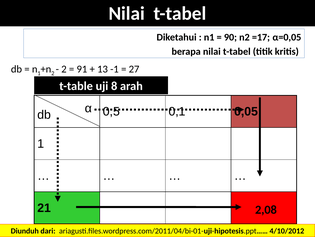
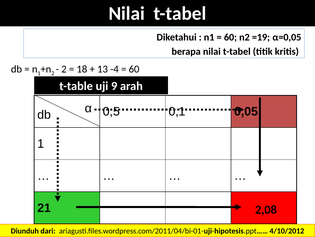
90 at (230, 37): 90 -> 60
=17: =17 -> =19
91: 91 -> 18
-1: -1 -> -4
27 at (134, 69): 27 -> 60
8: 8 -> 9
